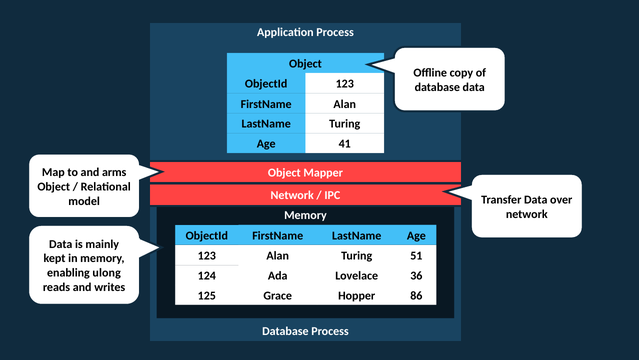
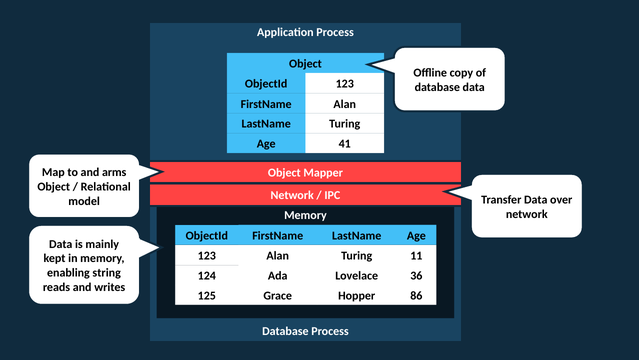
51: 51 -> 11
ulong: ulong -> string
